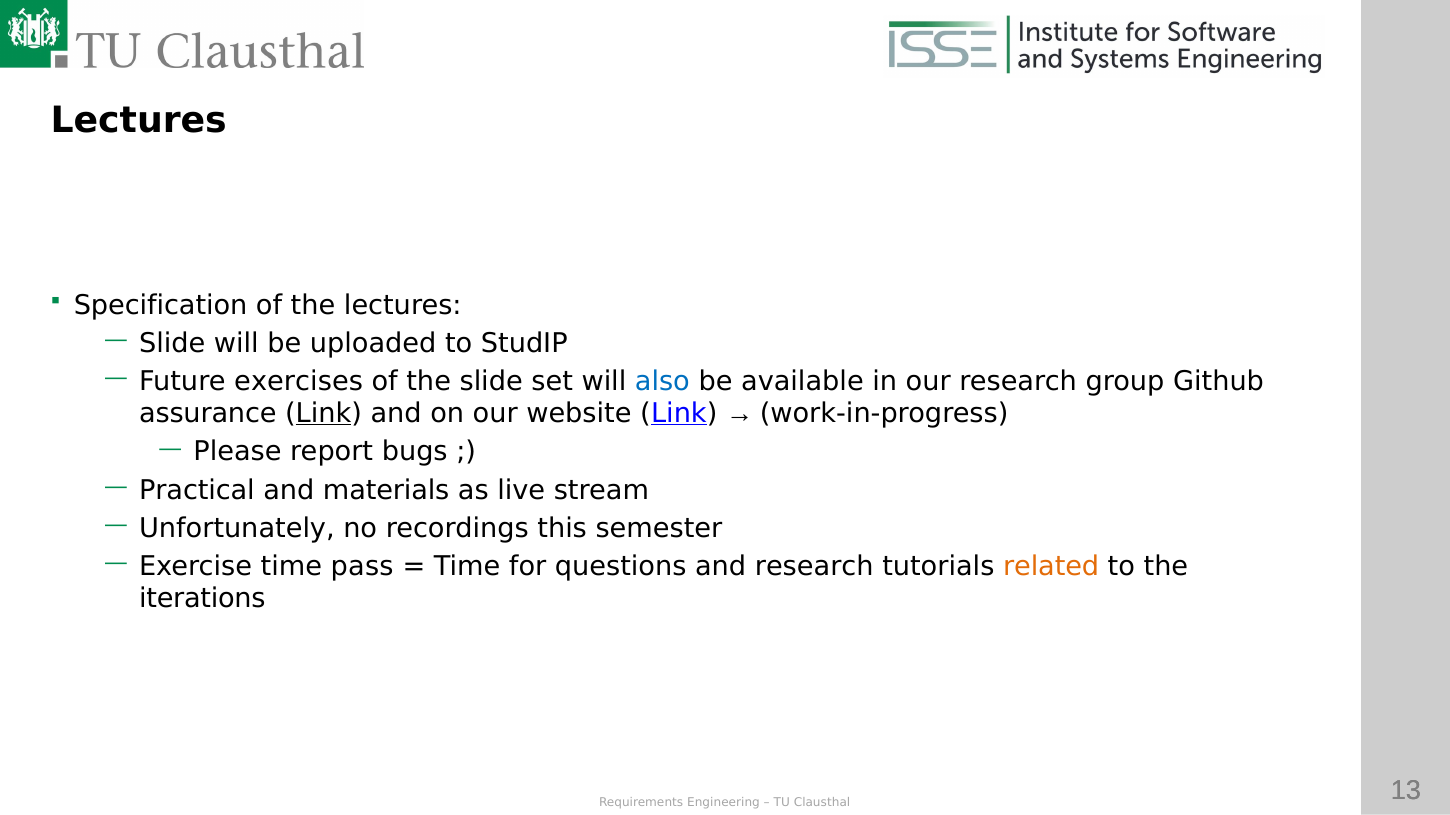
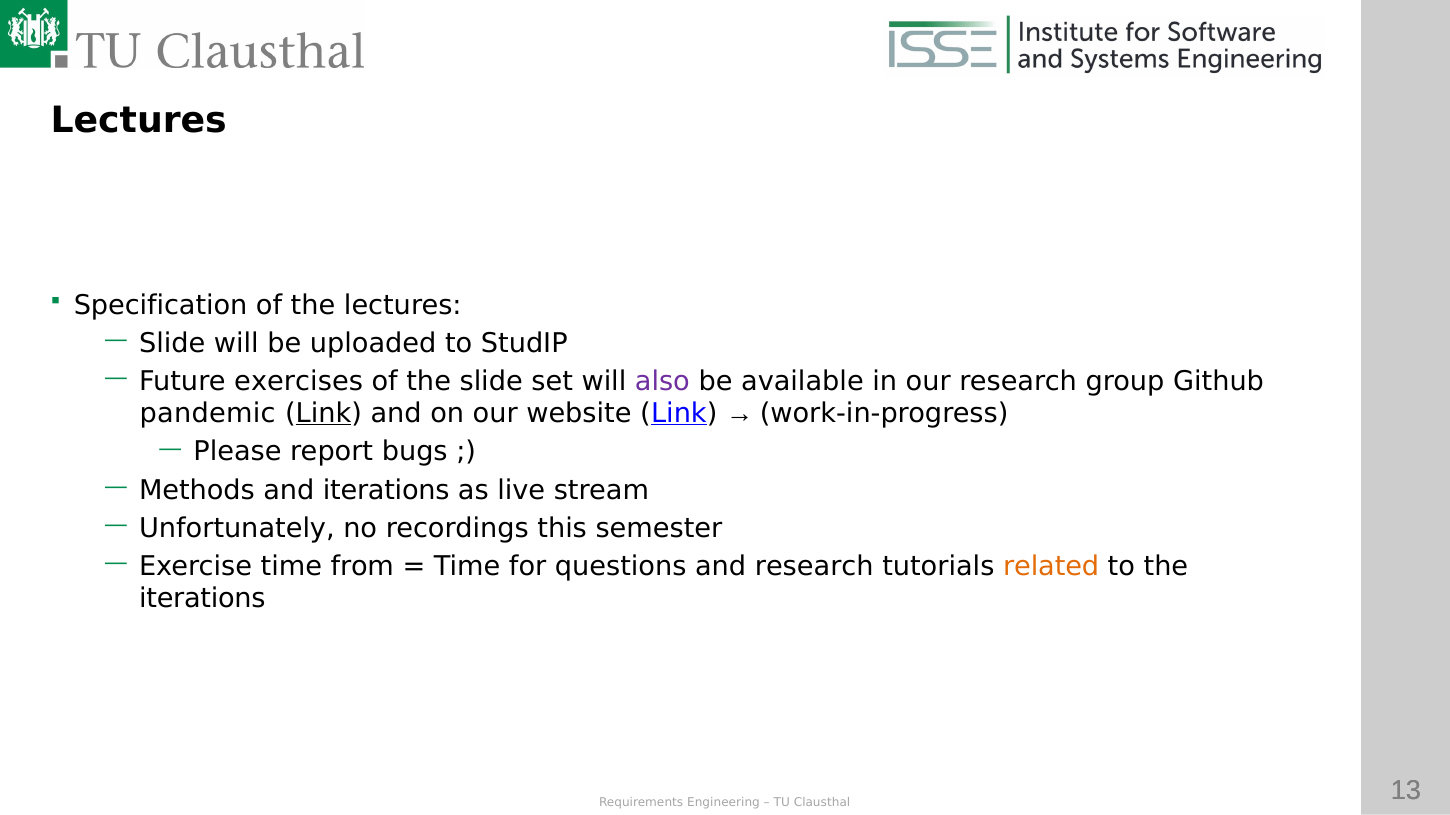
also colour: blue -> purple
assurance: assurance -> pandemic
Practical: Practical -> Methods
and materials: materials -> iterations
pass: pass -> from
